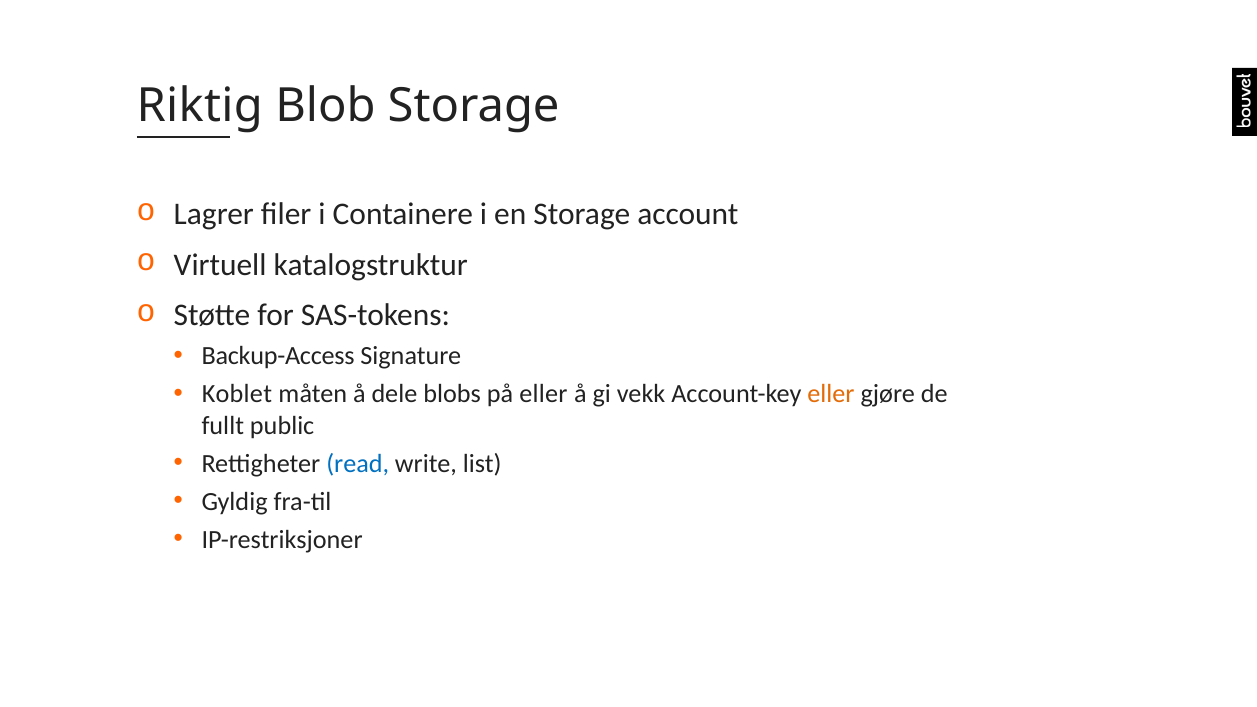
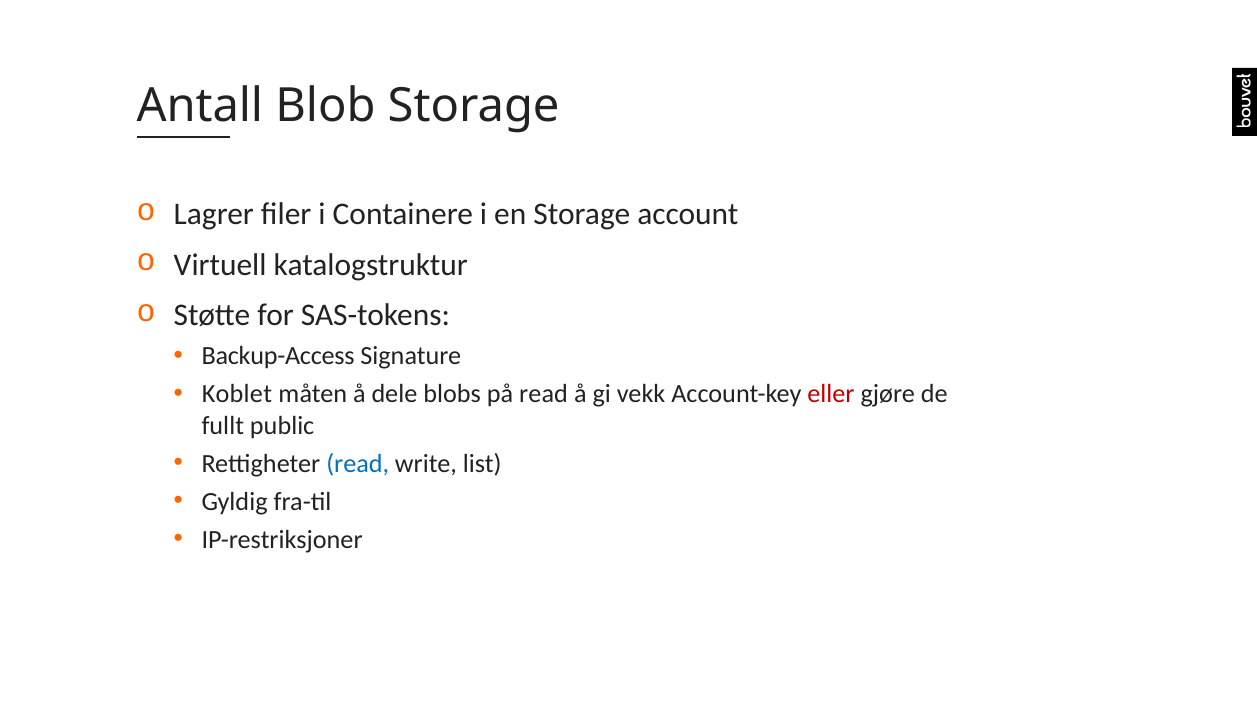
Riktig: Riktig -> Antall
på eller: eller -> read
eller at (831, 394) colour: orange -> red
